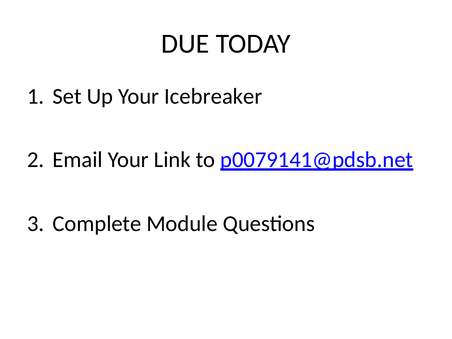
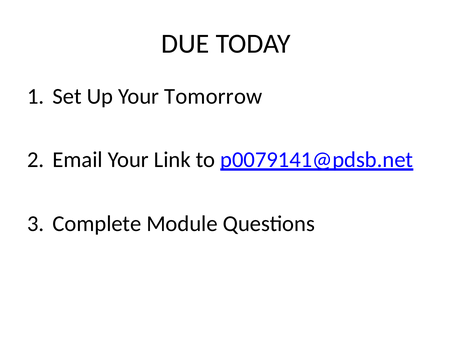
Icebreaker: Icebreaker -> Tomorrow
